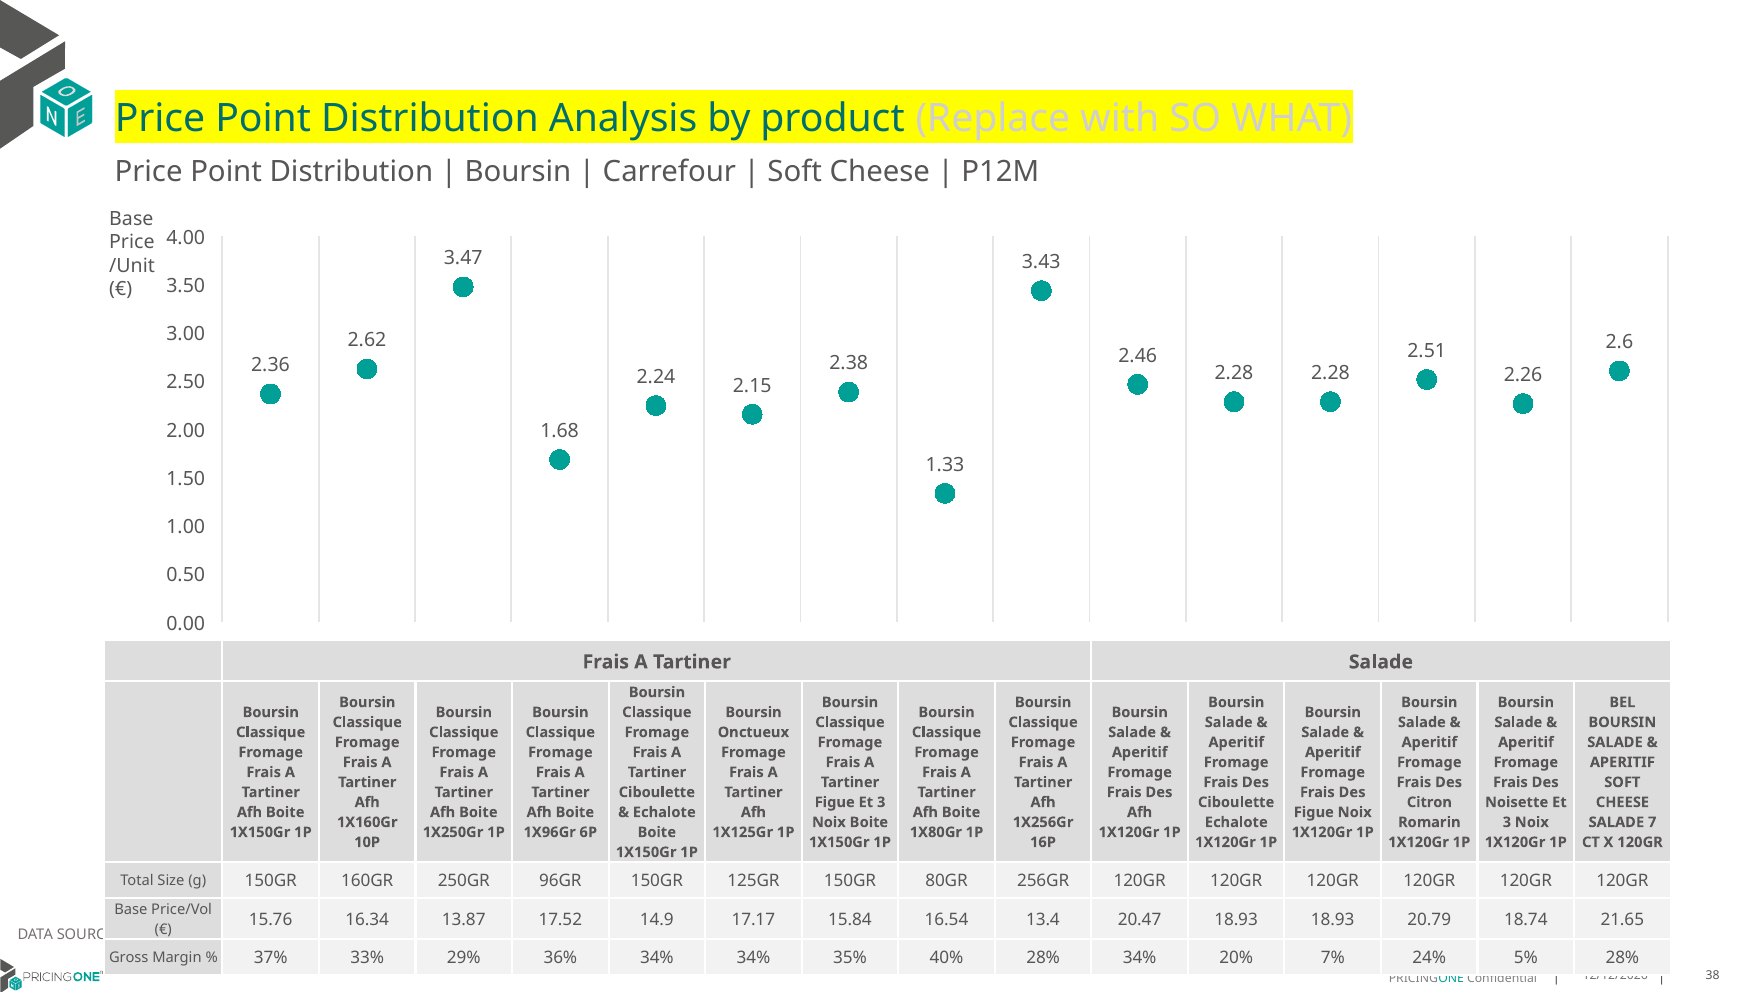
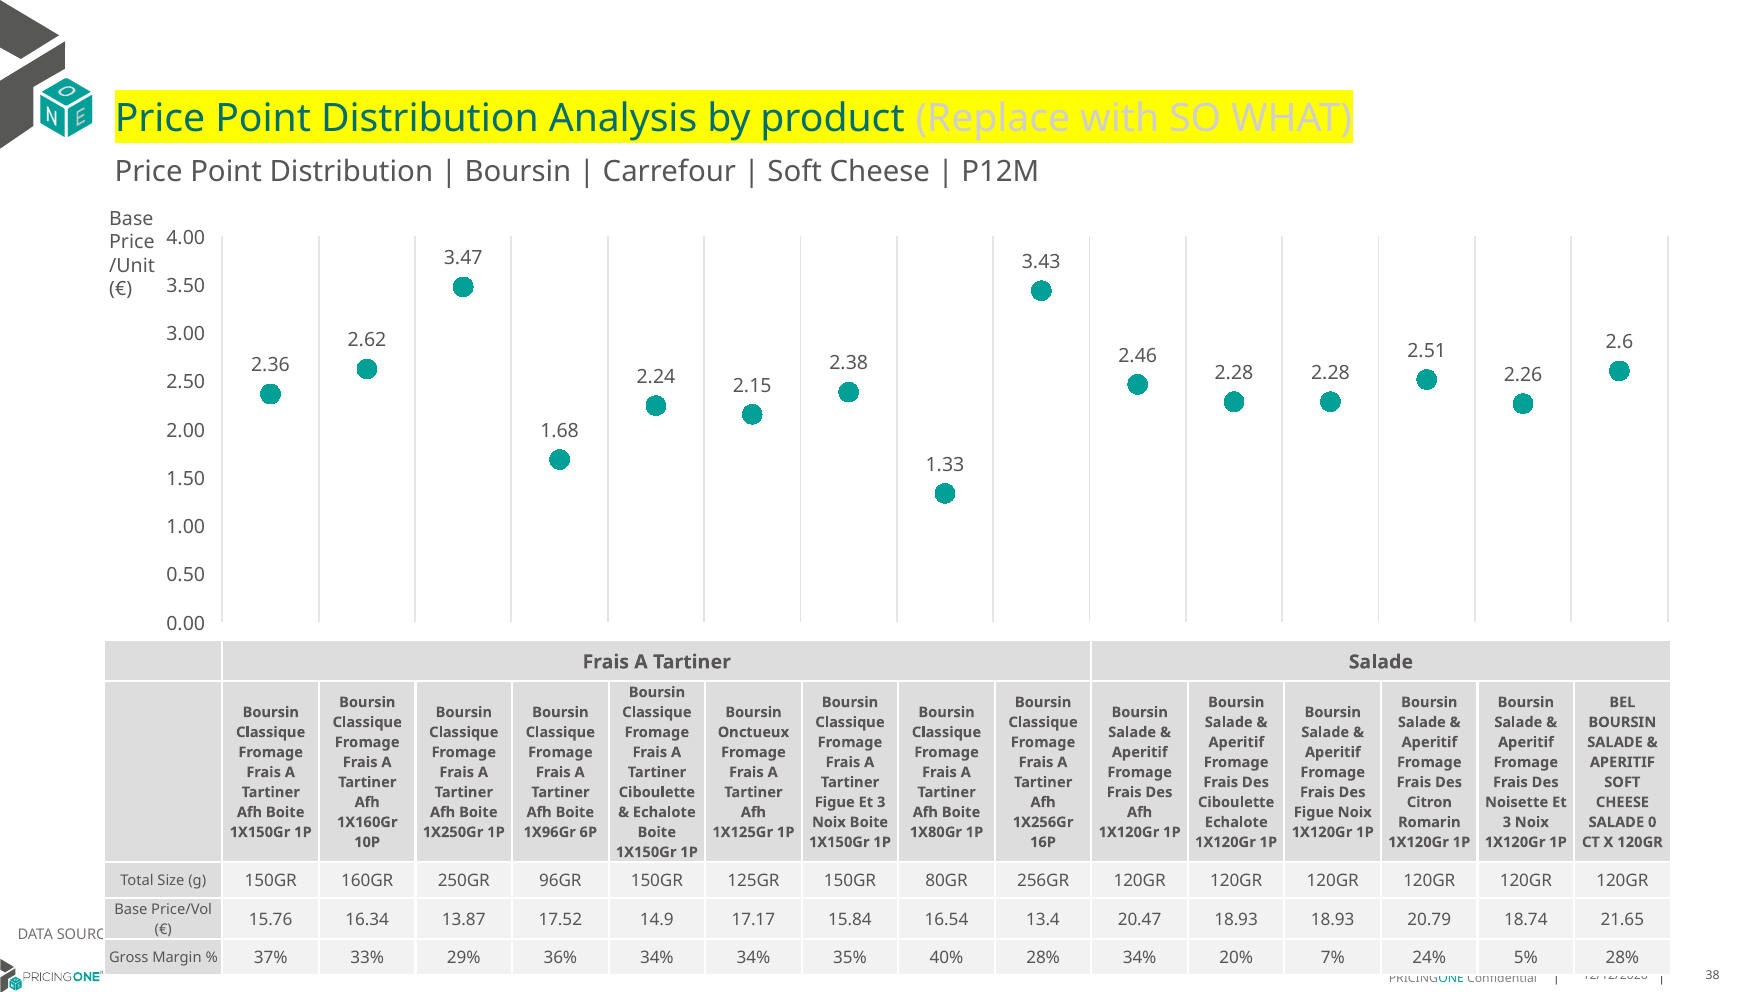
7: 7 -> 0
